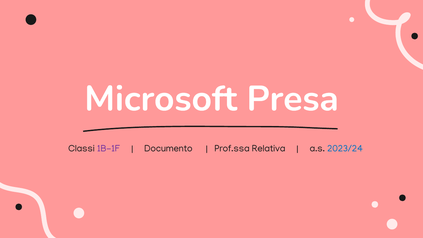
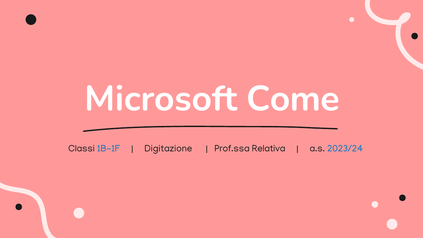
Presa: Presa -> Come
1B-1F colour: purple -> blue
Documento: Documento -> Digitazione
